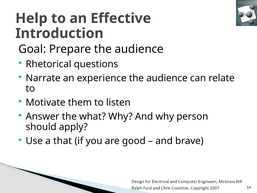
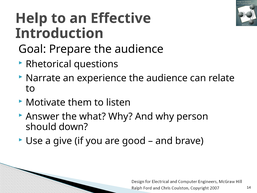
apply: apply -> down
that: that -> give
